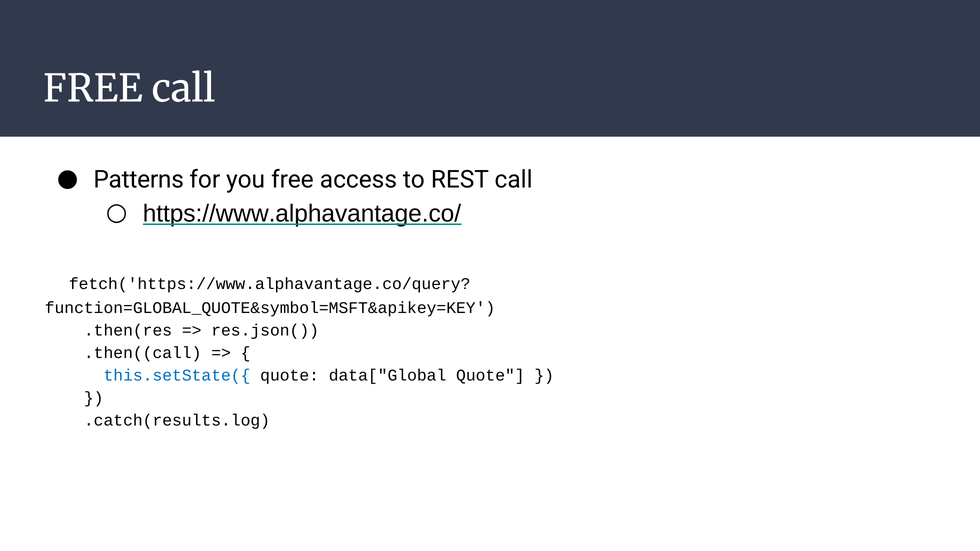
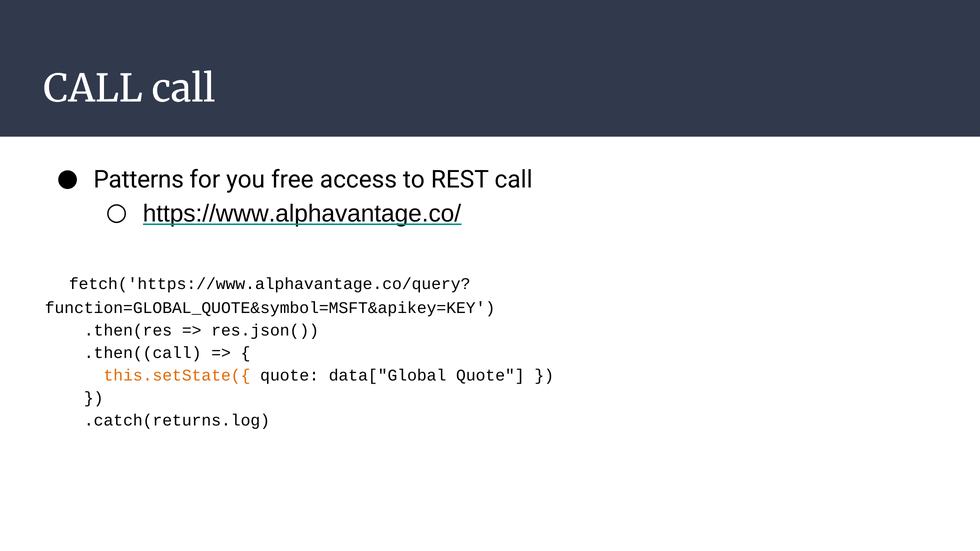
FREE at (93, 89): FREE -> CALL
this.setState({ colour: blue -> orange
.catch(results.log: .catch(results.log -> .catch(returns.log
